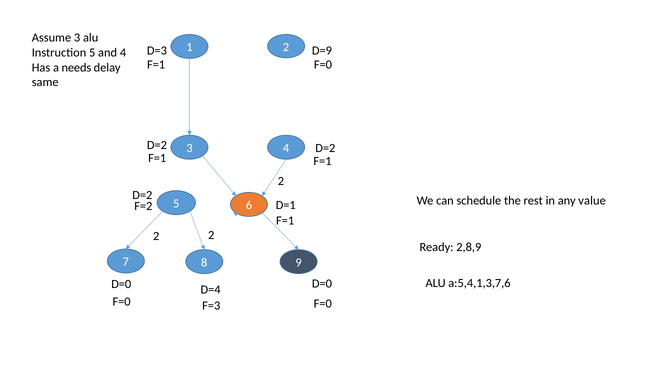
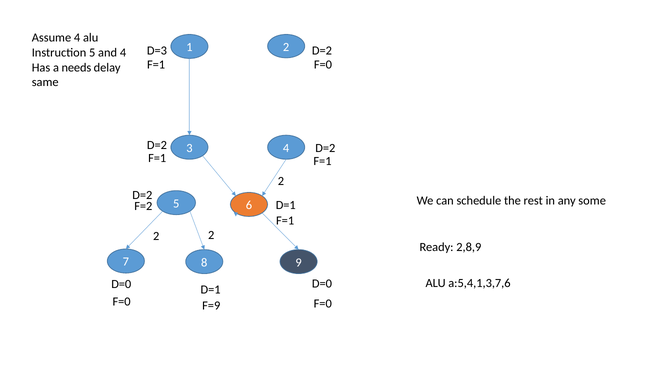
Assume 3: 3 -> 4
D=9 at (322, 51): D=9 -> D=2
value: value -> some
D=4 at (211, 290): D=4 -> D=1
F=3: F=3 -> F=9
